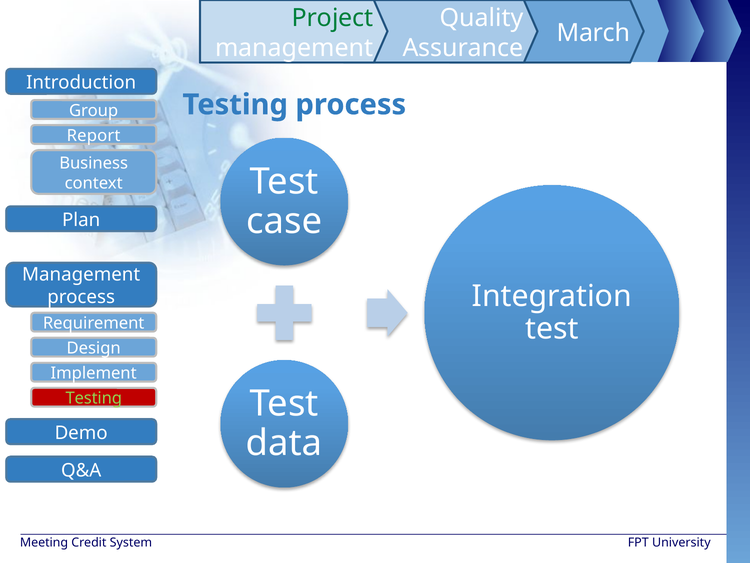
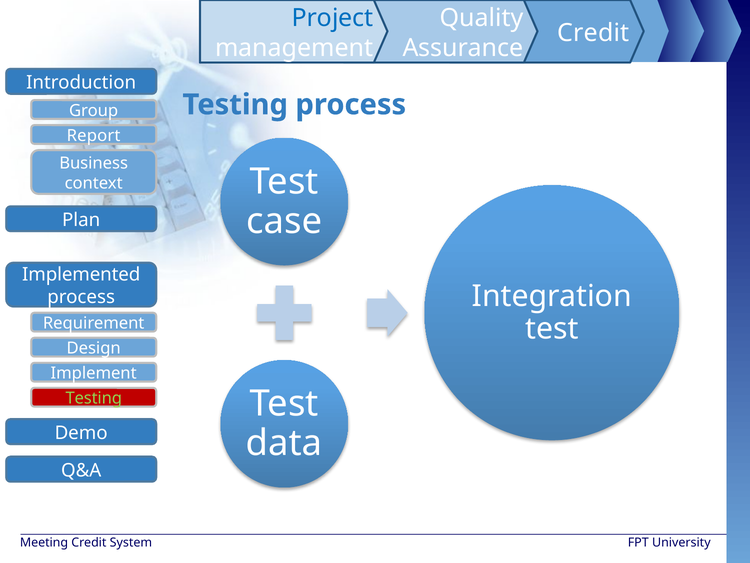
Project colour: green -> blue
March at (593, 33): March -> Credit
Management at (81, 274): Management -> Implemented
